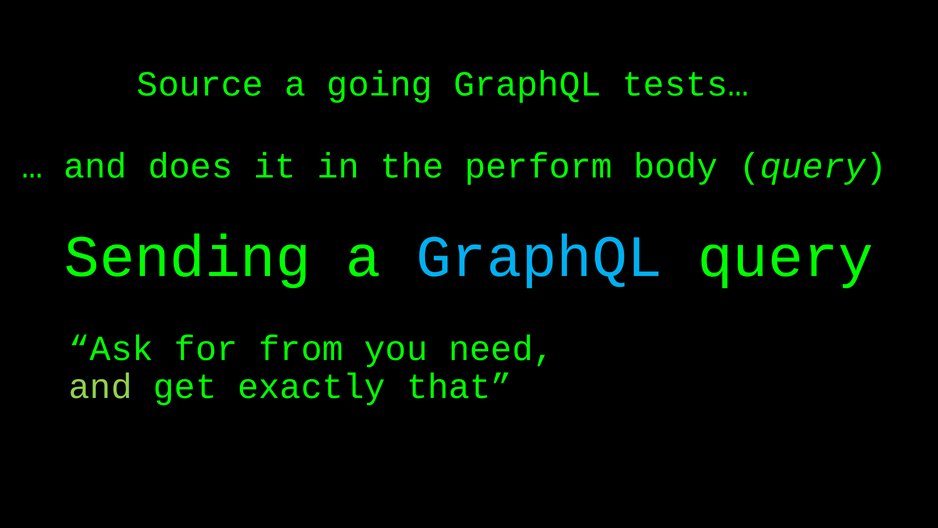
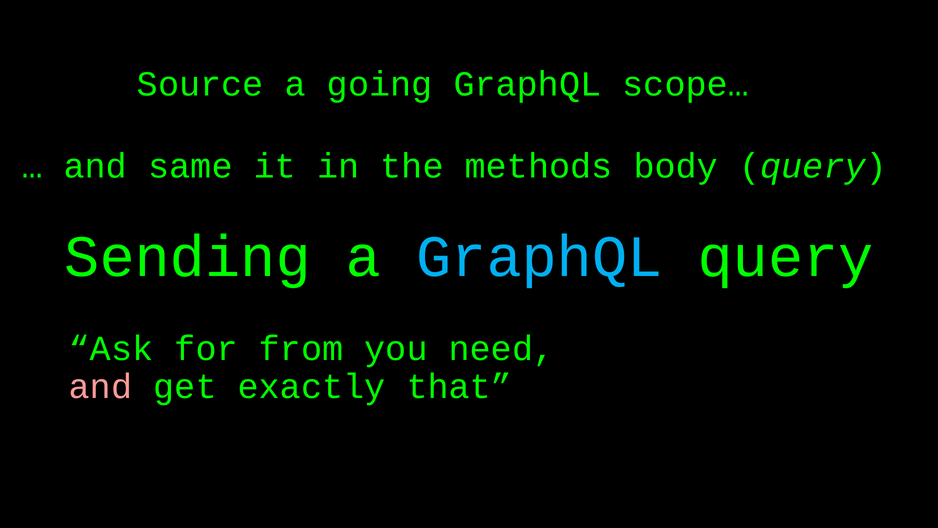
tests…: tests… -> scope…
does: does -> same
perform: perform -> methods
and at (101, 386) colour: light green -> pink
